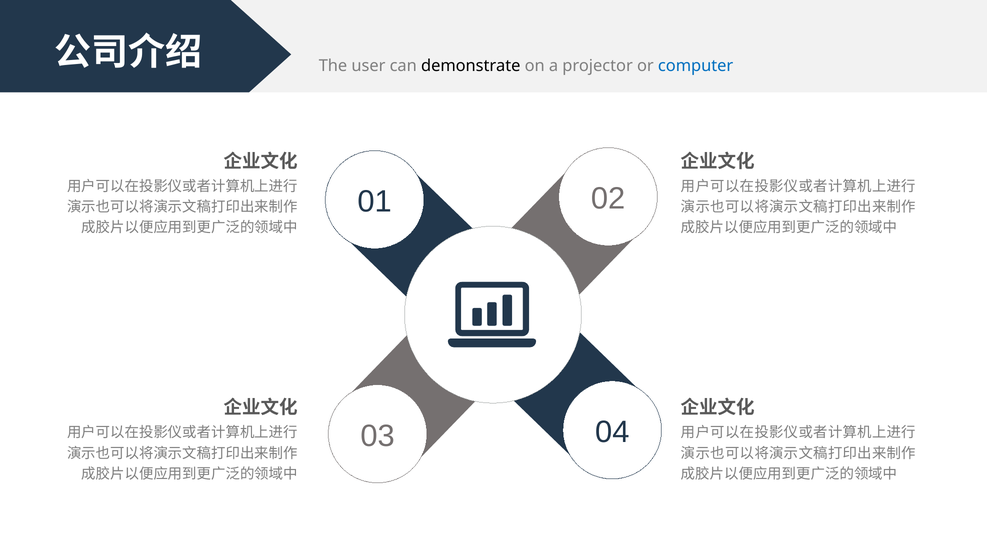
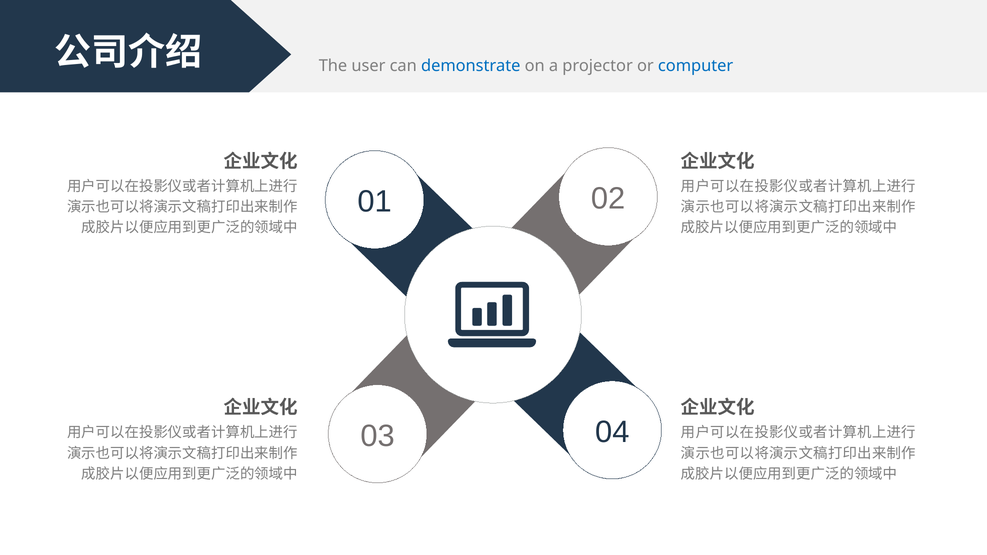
demonstrate colour: black -> blue
